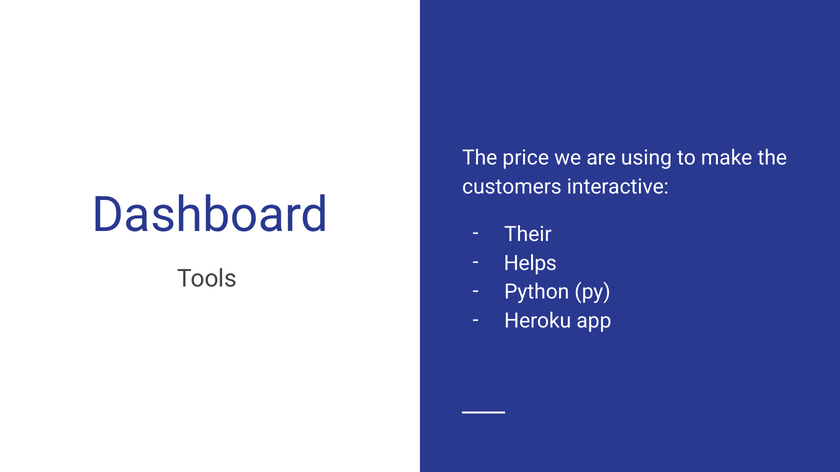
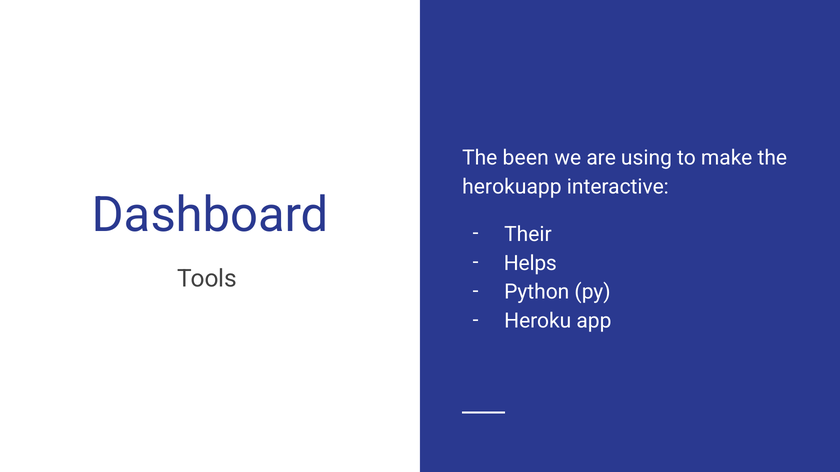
price: price -> been
customers: customers -> herokuapp
